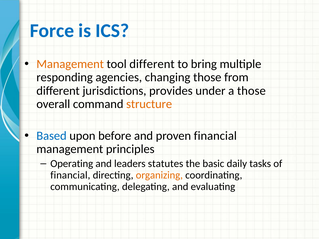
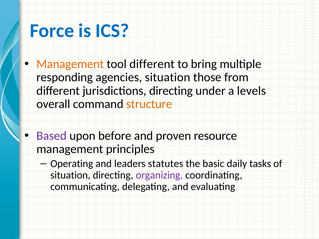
agencies changing: changing -> situation
jurisdictions provides: provides -> directing
a those: those -> levels
Based colour: blue -> purple
proven financial: financial -> resource
financial at (70, 175): financial -> situation
organizing colour: orange -> purple
